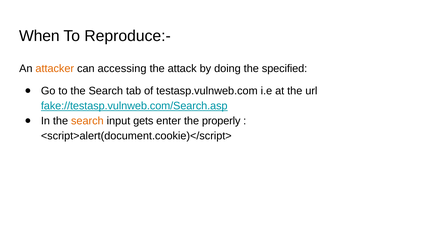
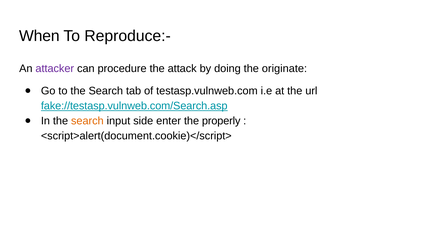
attacker colour: orange -> purple
accessing: accessing -> procedure
specified: specified -> originate
gets: gets -> side
